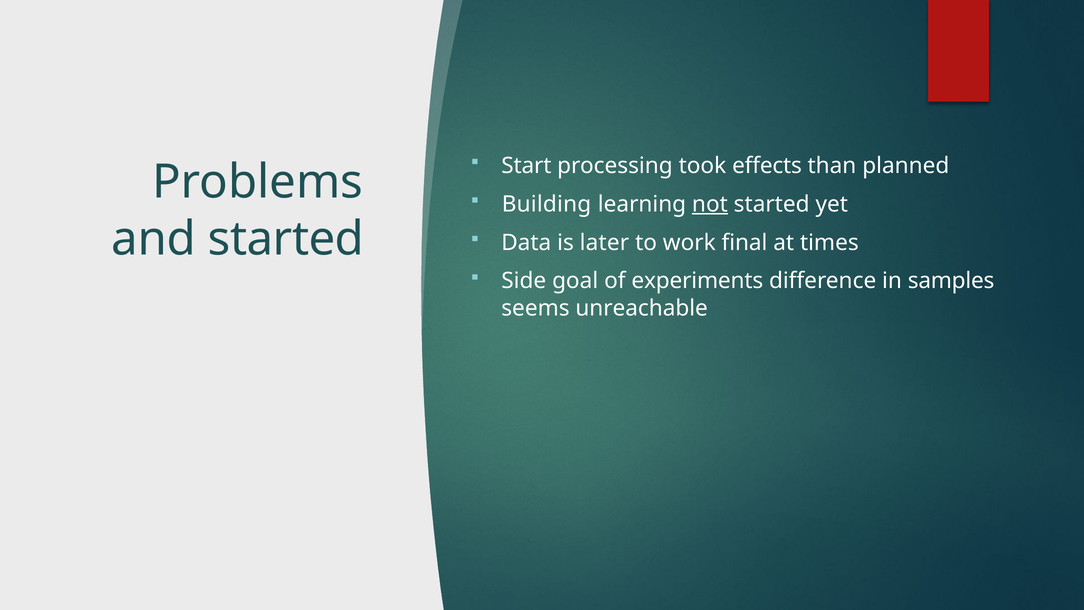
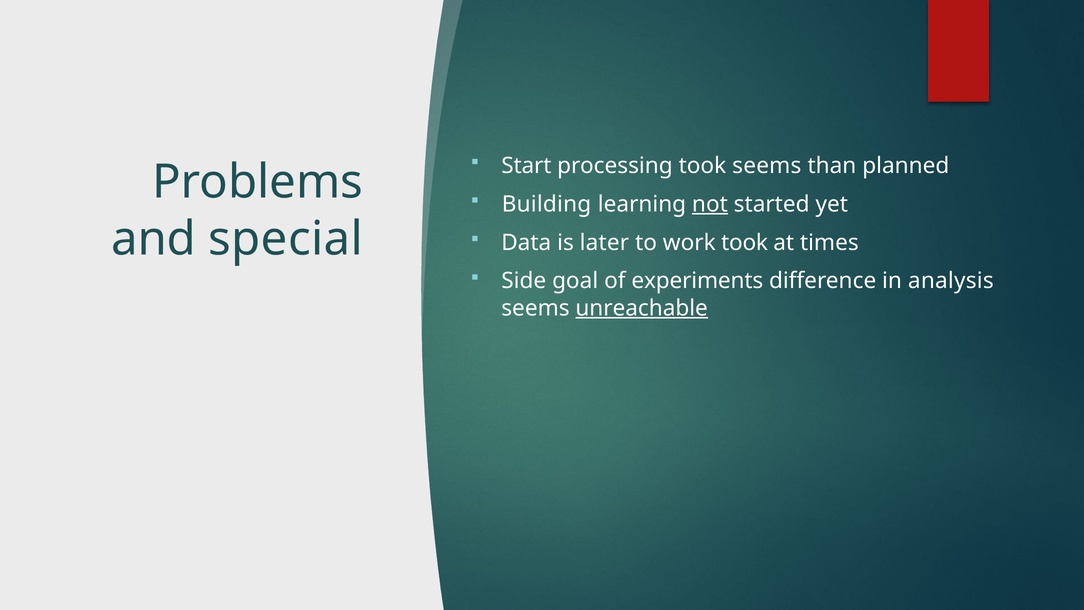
took effects: effects -> seems
and started: started -> special
work final: final -> took
samples: samples -> analysis
unreachable underline: none -> present
